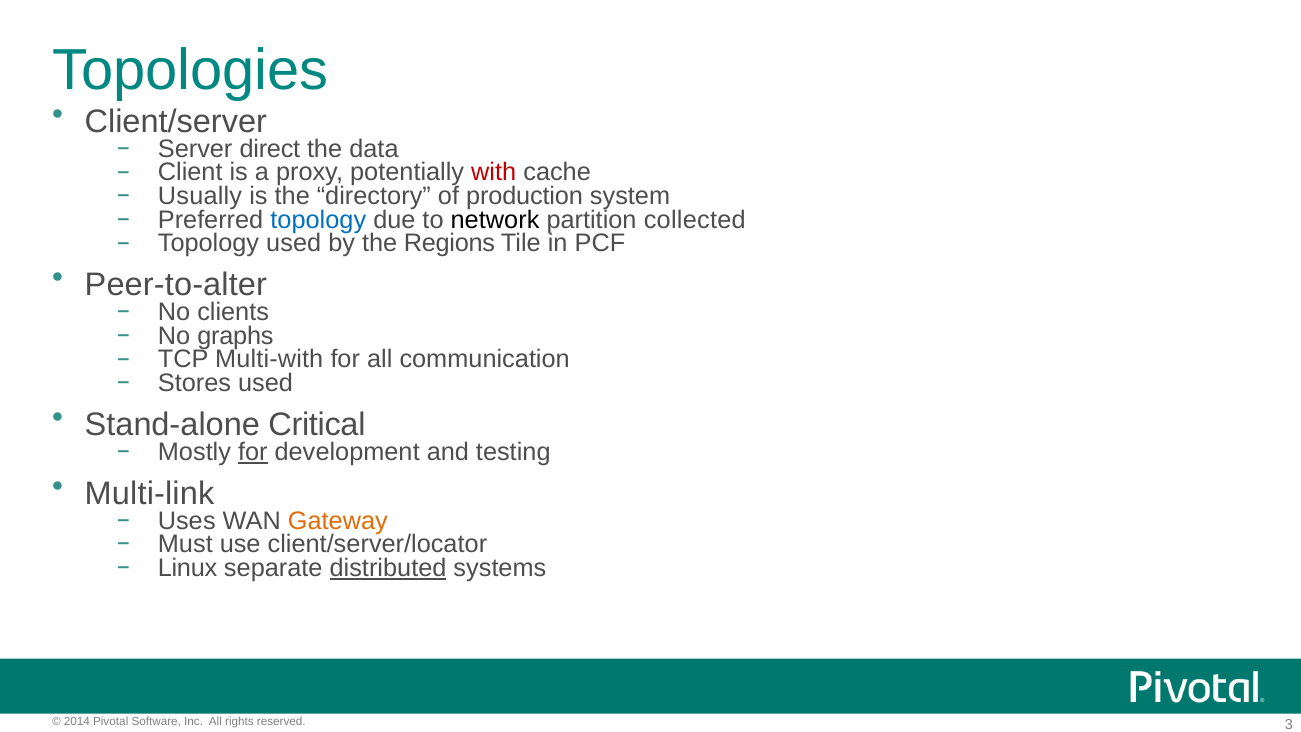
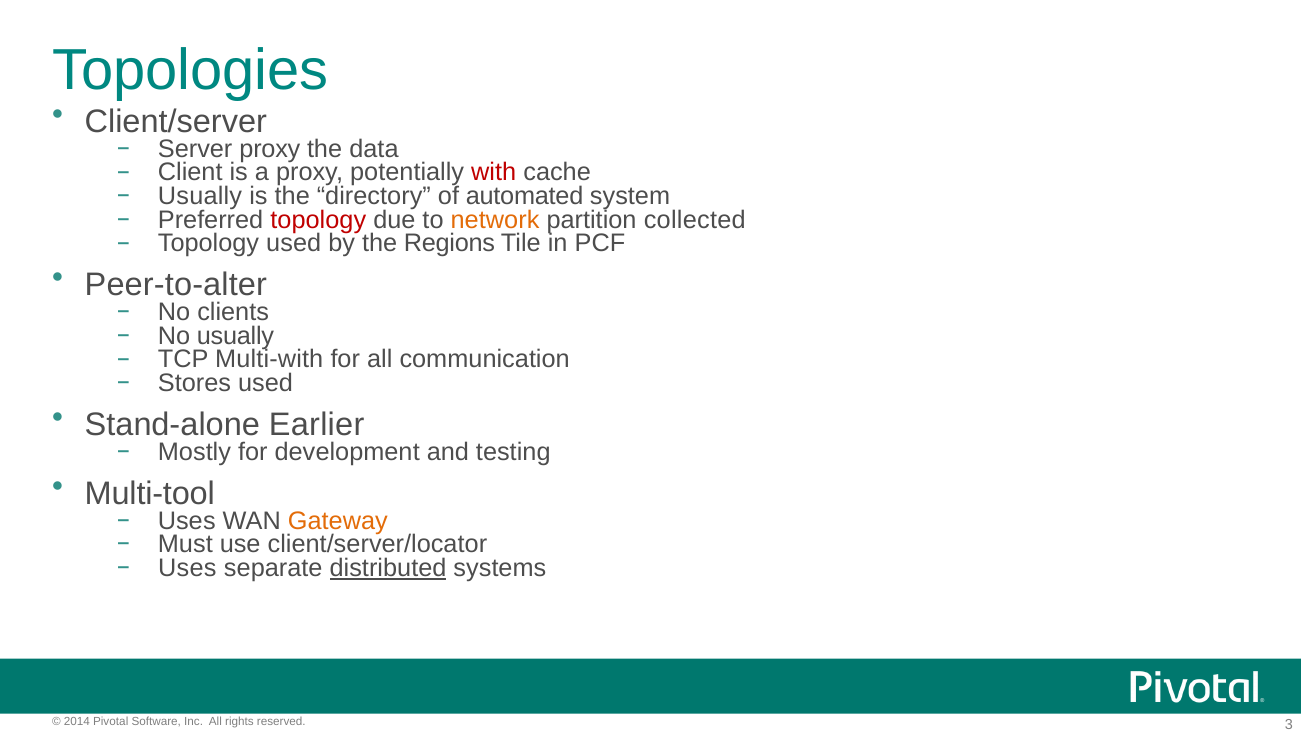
Server direct: direct -> proxy
production: production -> automated
topology at (318, 220) colour: blue -> red
network colour: black -> orange
No graphs: graphs -> usually
Critical: Critical -> Earlier
for at (253, 452) underline: present -> none
Multi-link: Multi-link -> Multi-tool
Linux at (188, 568): Linux -> Uses
